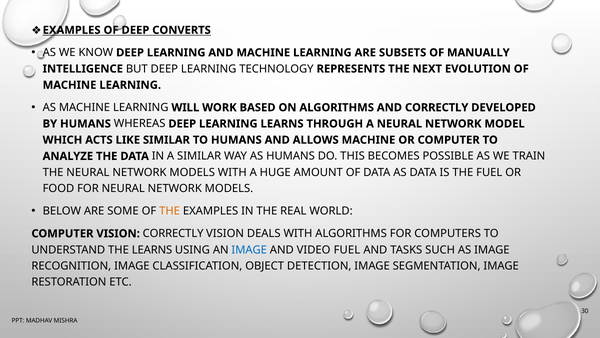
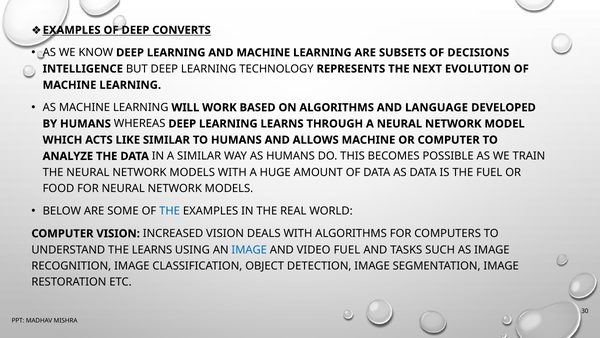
MANUALLY: MANUALLY -> DECISIONS
AND CORRECTLY: CORRECTLY -> LANGUAGE
THE at (170, 211) colour: orange -> blue
VISION CORRECTLY: CORRECTLY -> INCREASED
